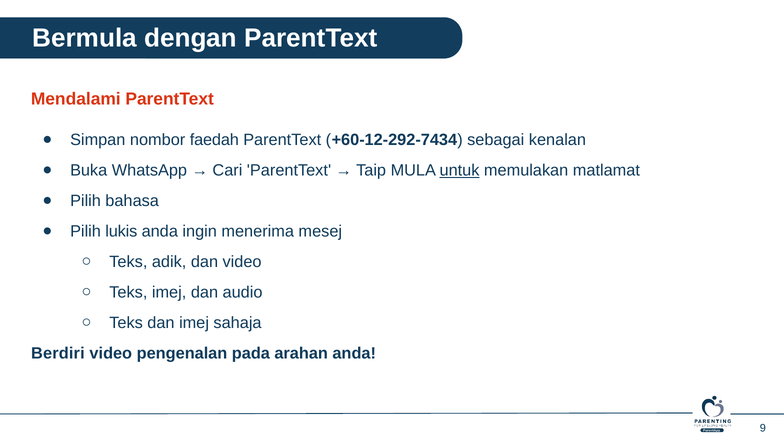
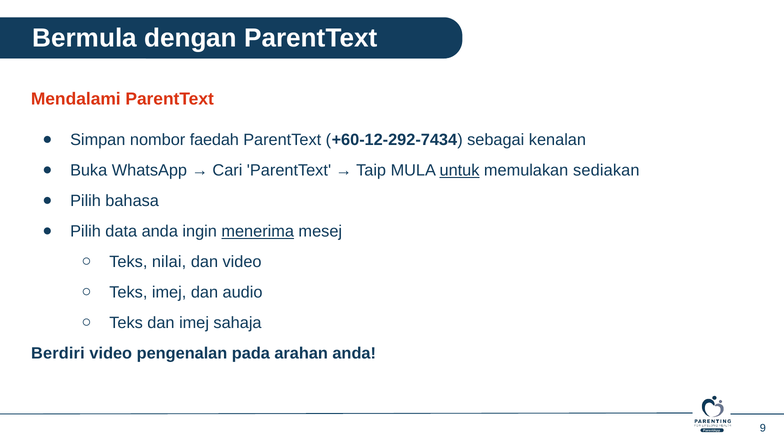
matlamat: matlamat -> sediakan
lukis: lukis -> data
menerima underline: none -> present
adik: adik -> nilai
